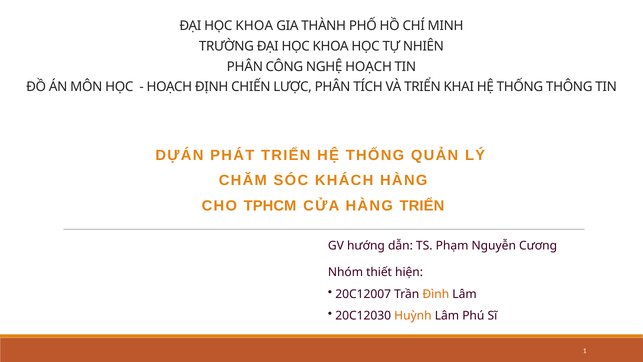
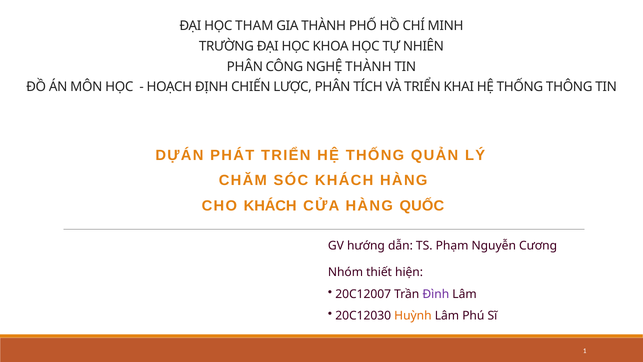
KHOA at (254, 26): KHOA -> THAM
NGHỆ HOẠCH: HOẠCH -> THÀNH
CHO TPHCM: TPHCM -> KHÁCH
HÀNG TRIỂN: TRIỂN -> QUỐC
Đình colour: orange -> purple
